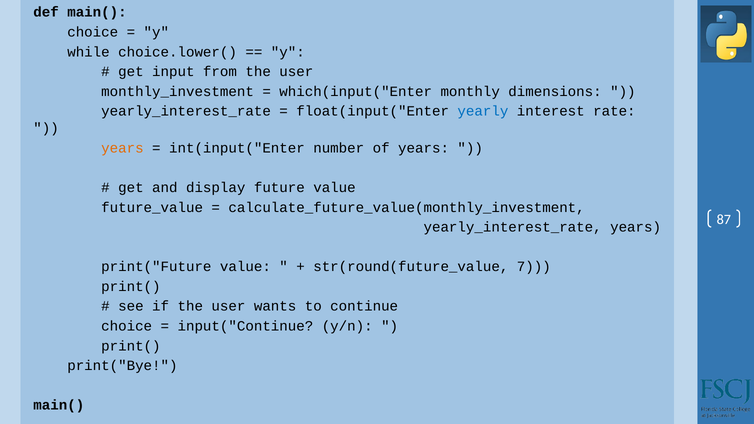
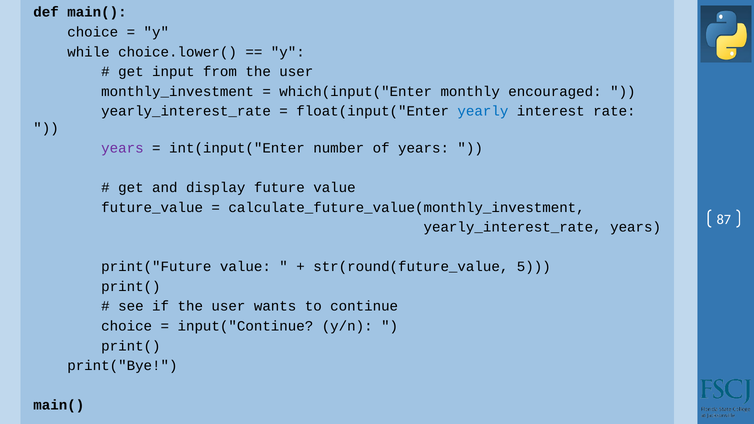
dimensions: dimensions -> encouraged
years at (122, 148) colour: orange -> purple
7: 7 -> 5
